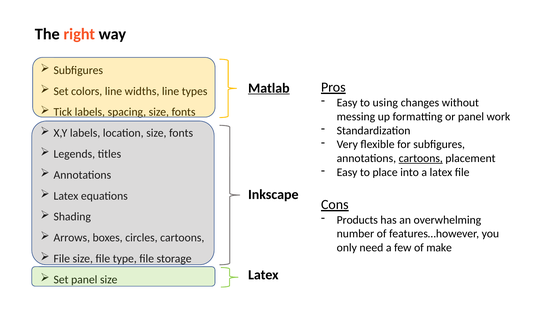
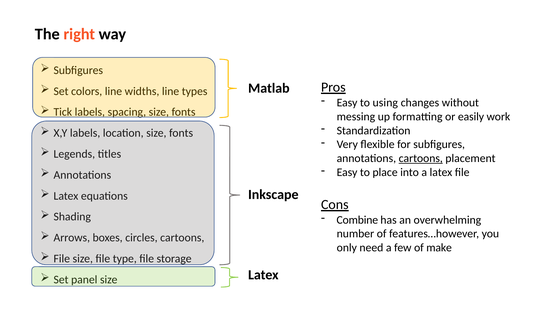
Matlab underline: present -> none
or panel: panel -> easily
Products: Products -> Combine
